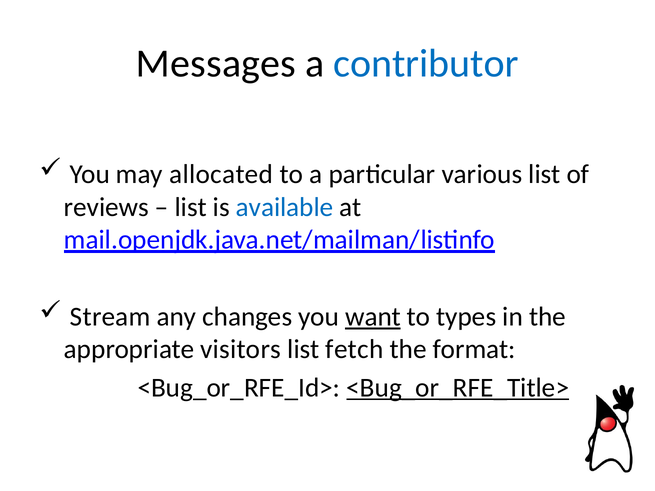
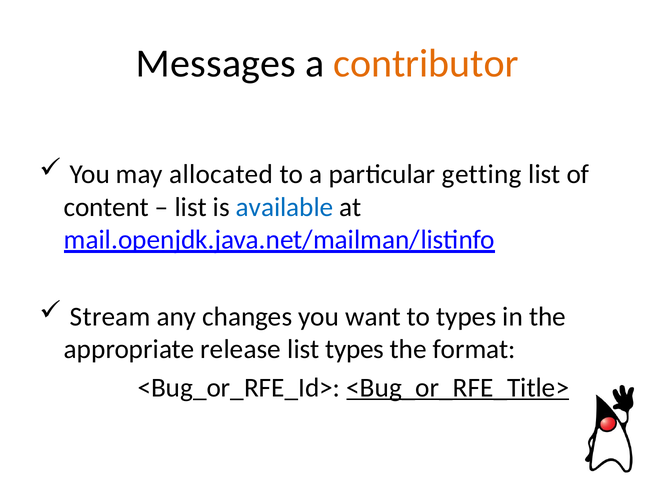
contributor colour: blue -> orange
various: various -> getting
reviews: reviews -> content
want underline: present -> none
visitors: visitors -> release
list fetch: fetch -> types
